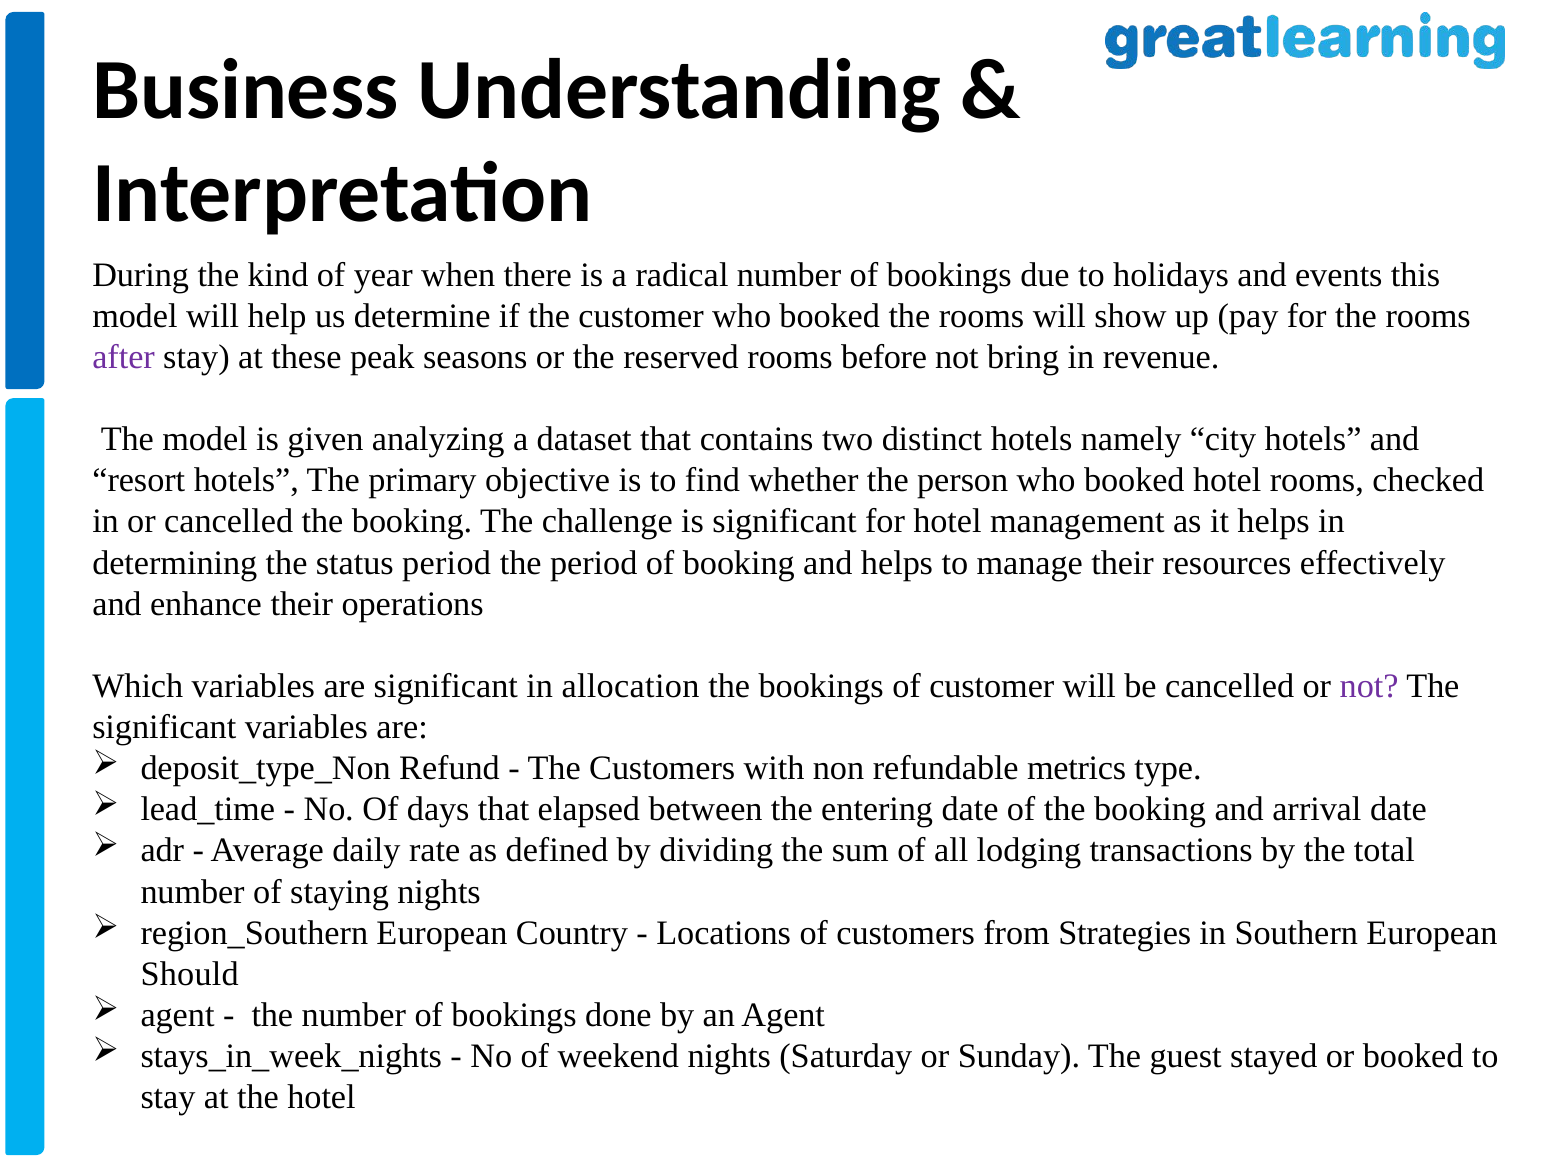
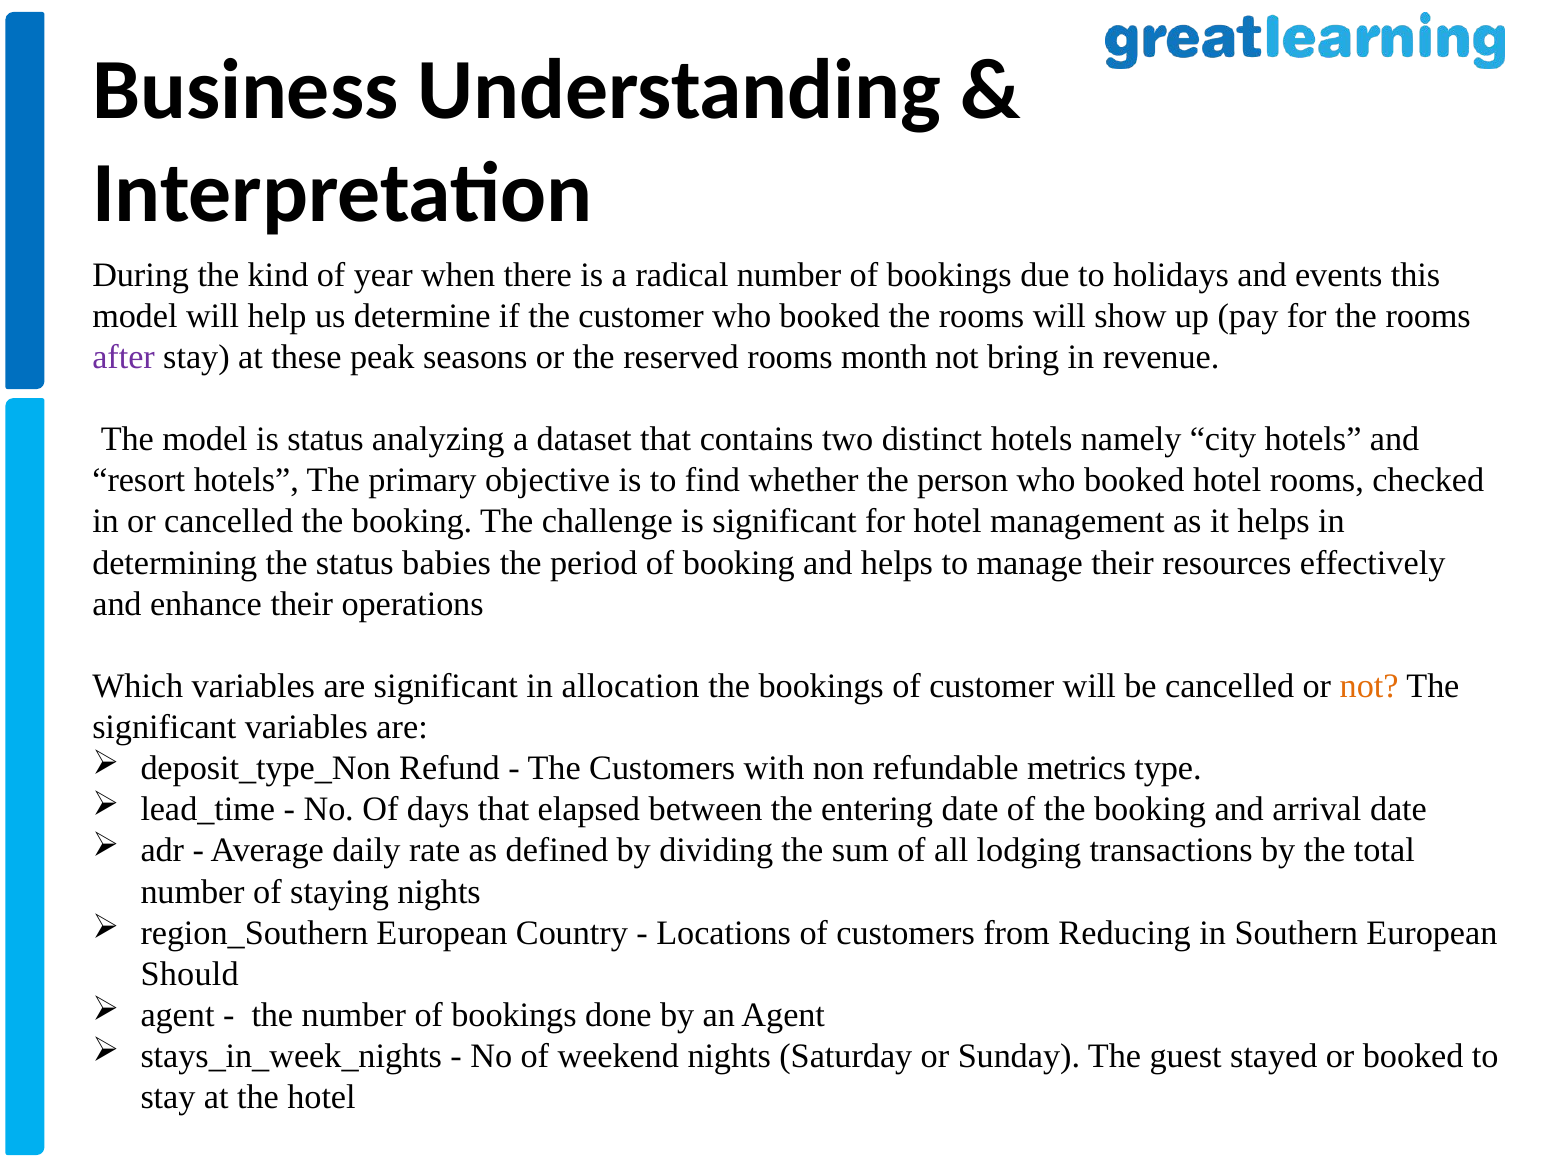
before: before -> month
is given: given -> status
status period: period -> babies
not at (1369, 686) colour: purple -> orange
Strategies: Strategies -> Reducing
